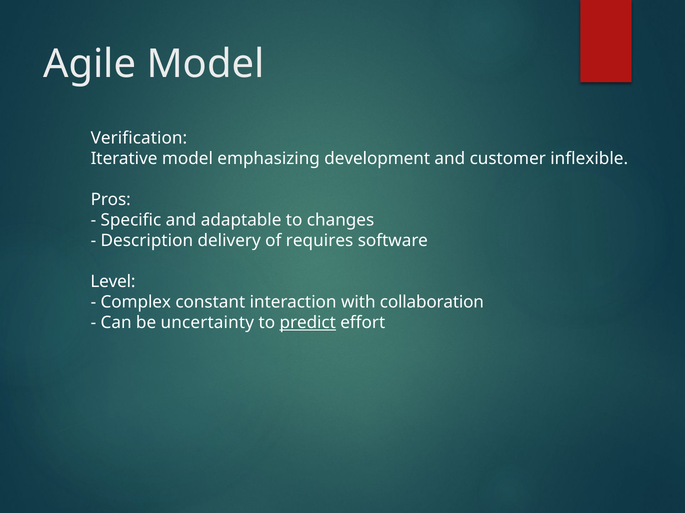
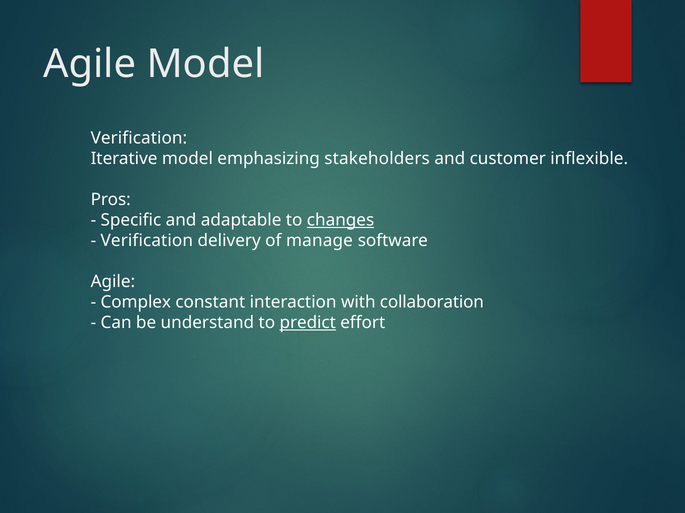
development: development -> stakeholders
changes underline: none -> present
Description at (147, 241): Description -> Verification
requires: requires -> manage
Level at (113, 282): Level -> Agile
uncertainty: uncertainty -> understand
